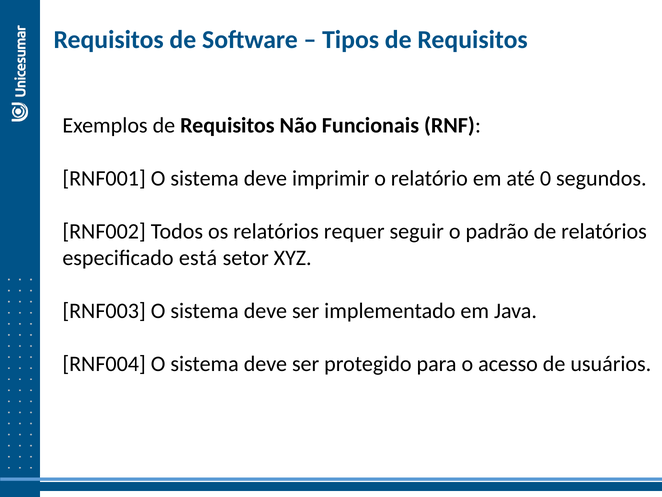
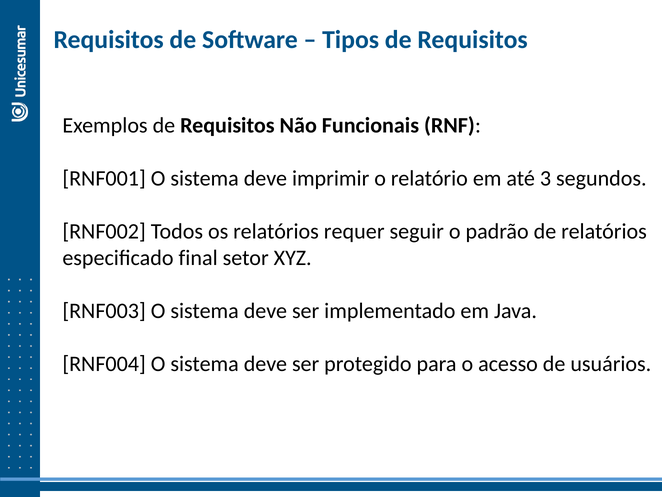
0: 0 -> 3
está: está -> final
